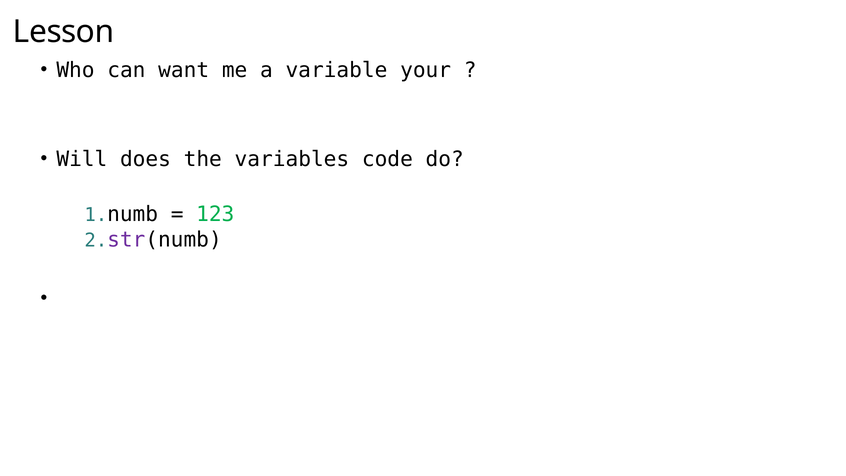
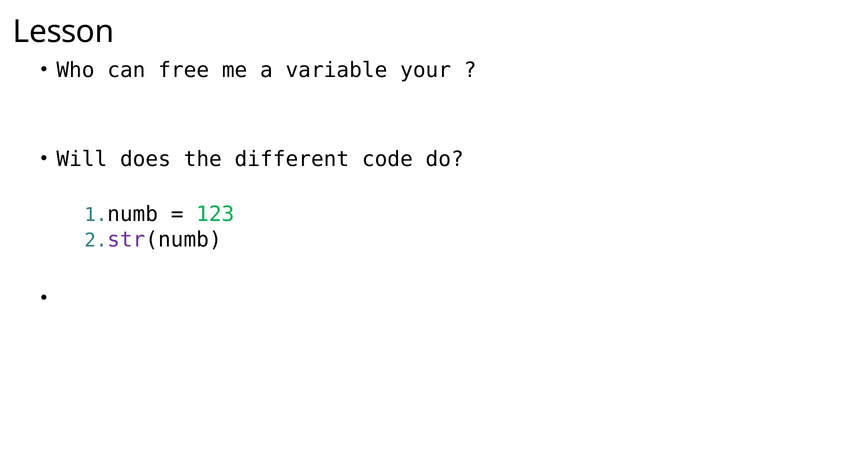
want: want -> free
variables: variables -> different
